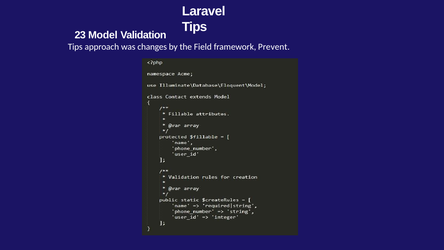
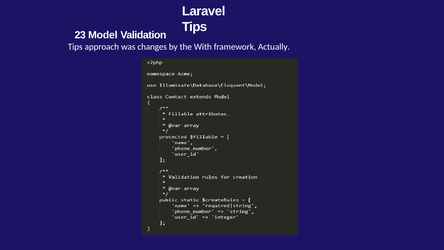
Field: Field -> With
Prevent: Prevent -> Actually
